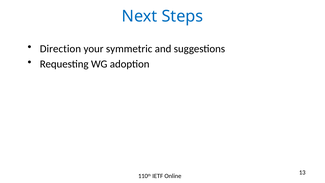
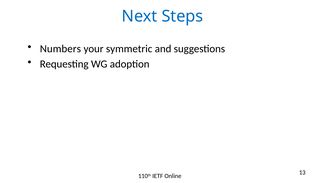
Direction: Direction -> Numbers
